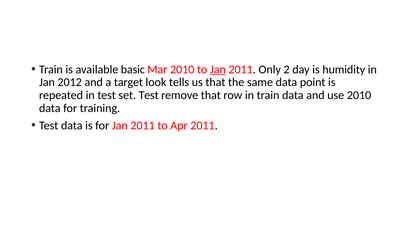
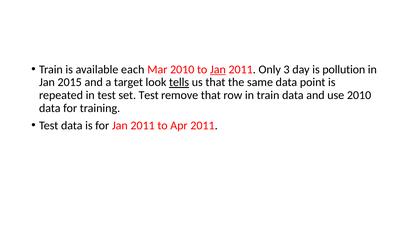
basic: basic -> each
2: 2 -> 3
humidity: humidity -> pollution
2012: 2012 -> 2015
tells underline: none -> present
